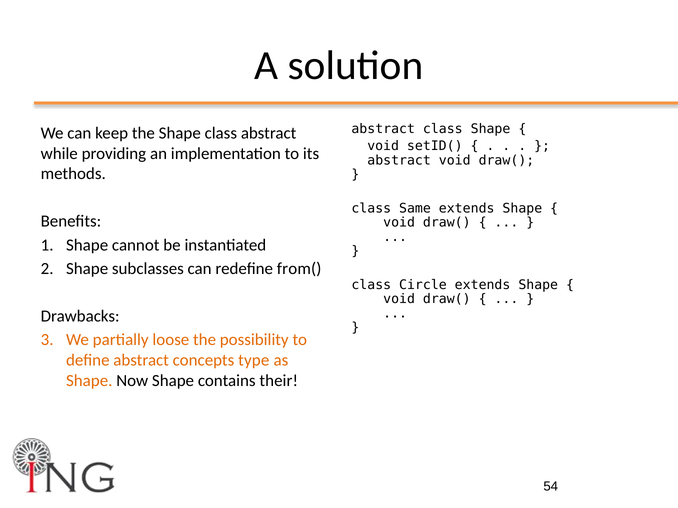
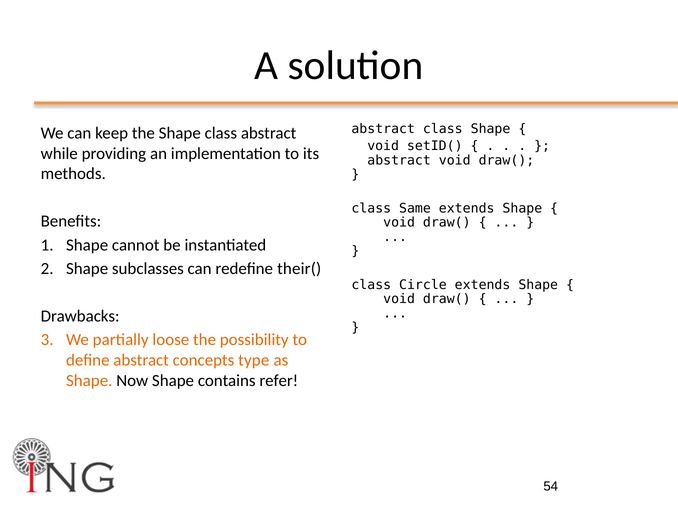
from(: from( -> their(
their: their -> refer
